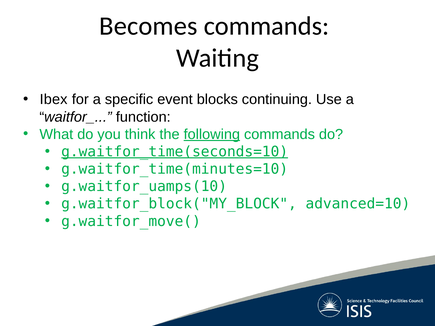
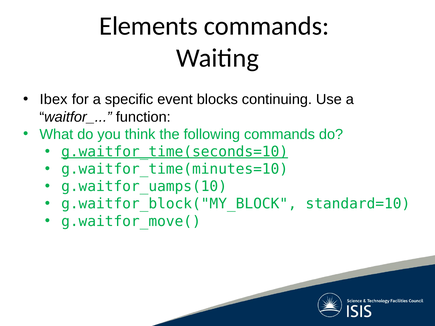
Becomes: Becomes -> Elements
following underline: present -> none
advanced=10: advanced=10 -> standard=10
